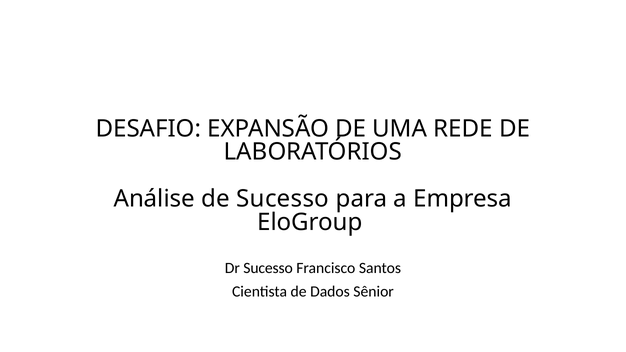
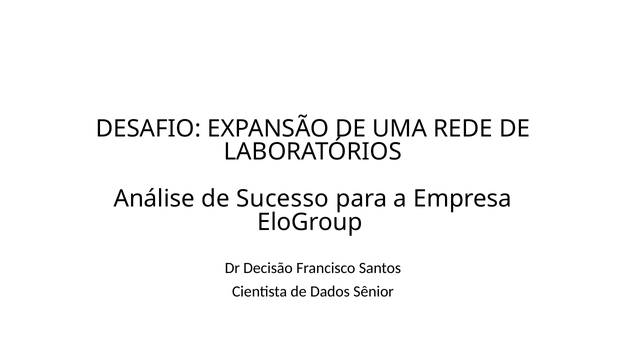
Dr Sucesso: Sucesso -> Decisão
